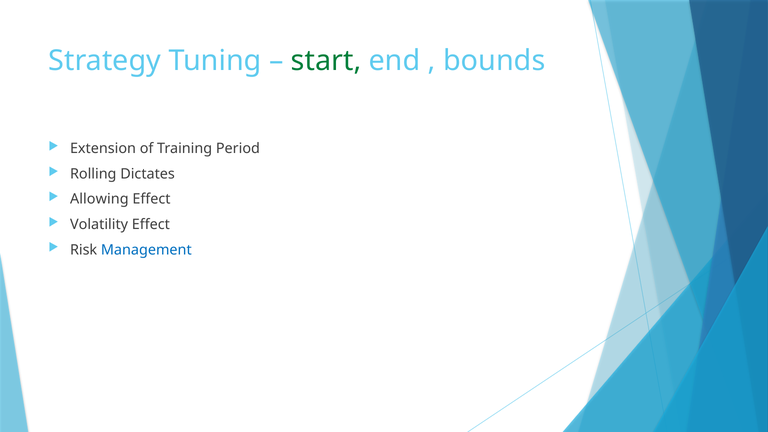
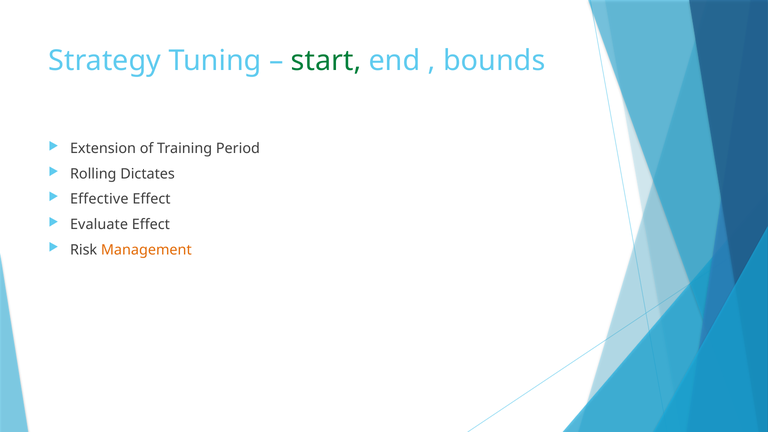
Allowing: Allowing -> Effective
Volatility: Volatility -> Evaluate
Management colour: blue -> orange
